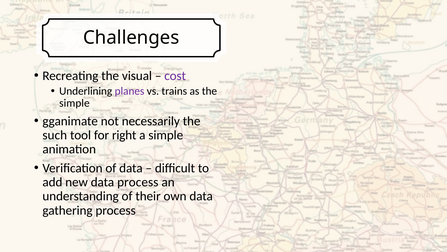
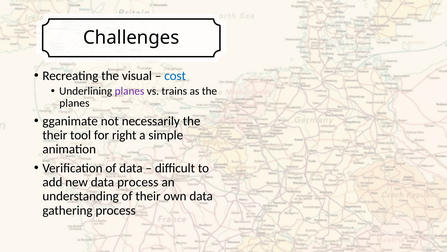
cost colour: purple -> blue
simple at (74, 103): simple -> planes
such at (55, 135): such -> their
